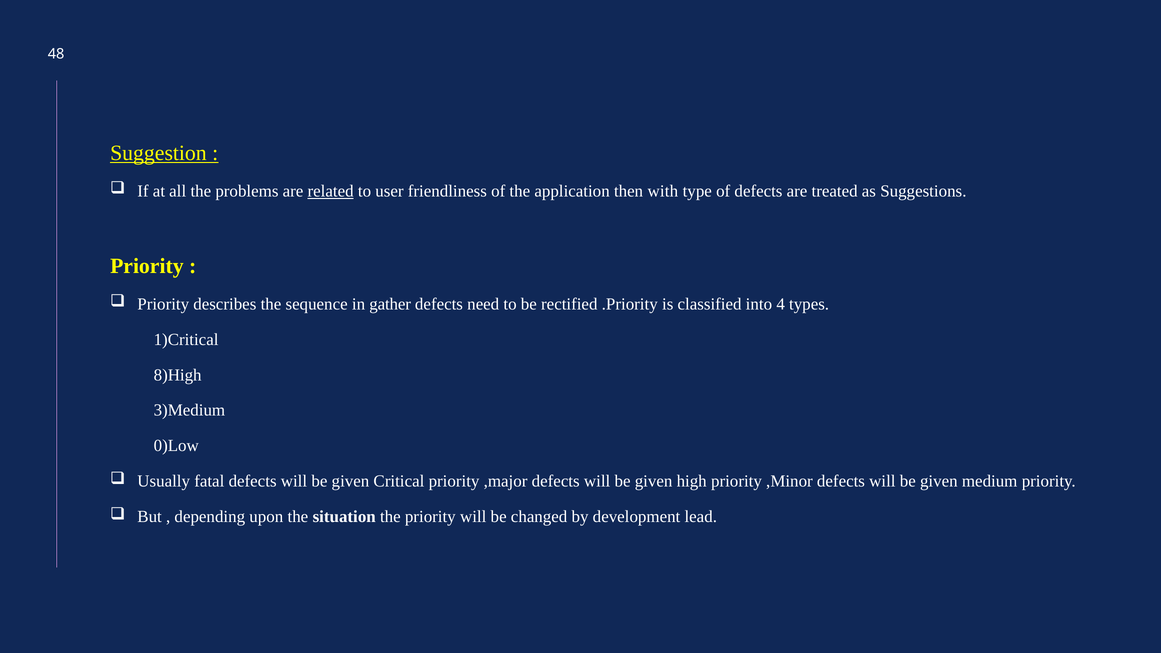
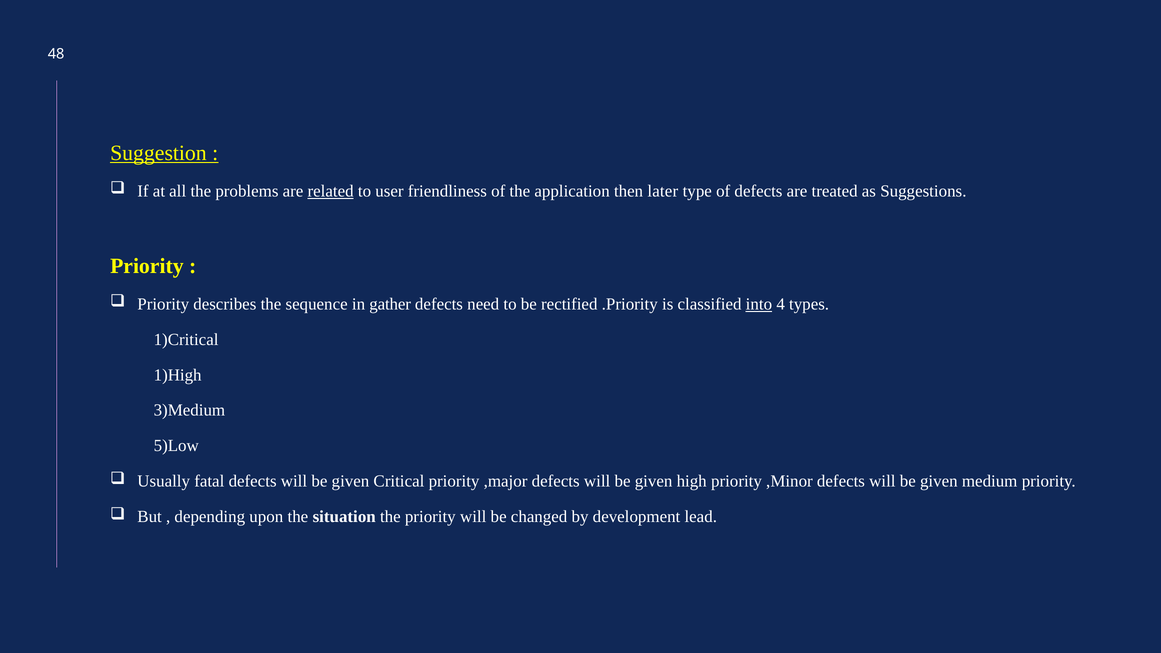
with: with -> later
into underline: none -> present
8)High: 8)High -> 1)High
0)Low: 0)Low -> 5)Low
